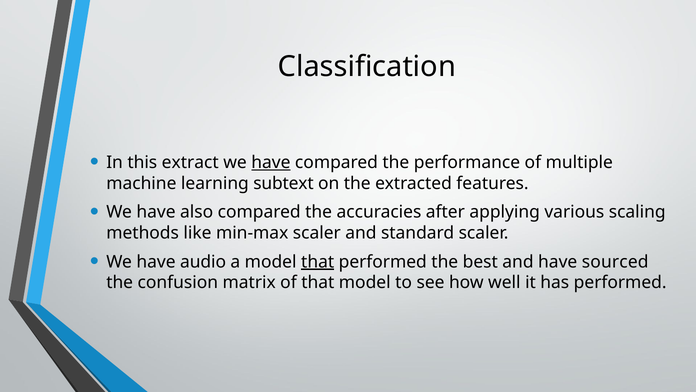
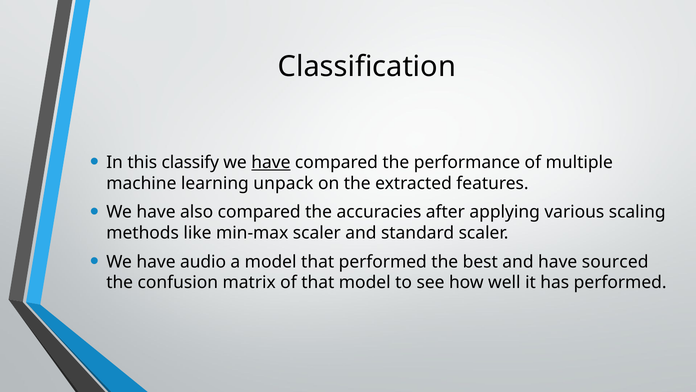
extract: extract -> classify
subtext: subtext -> unpack
that at (318, 261) underline: present -> none
